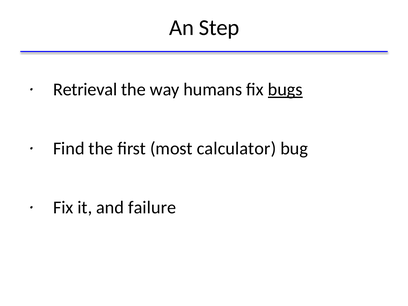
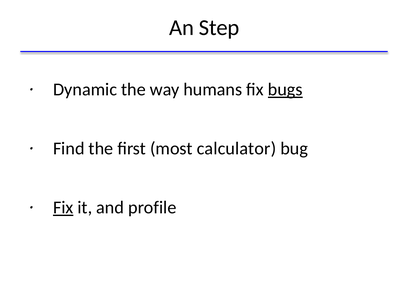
Retrieval: Retrieval -> Dynamic
Fix at (63, 207) underline: none -> present
failure: failure -> profile
